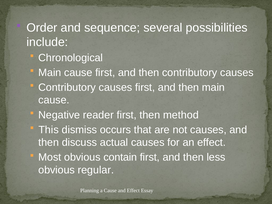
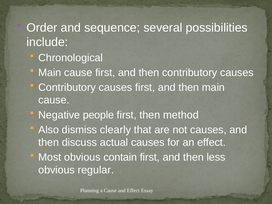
reader: reader -> people
This: This -> Also
occurs: occurs -> clearly
